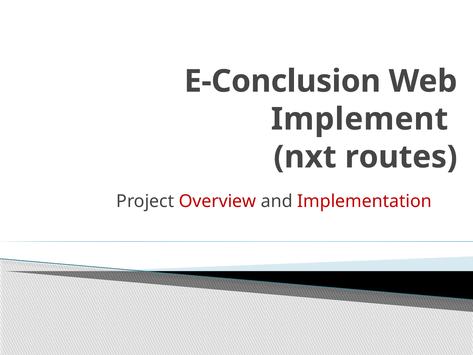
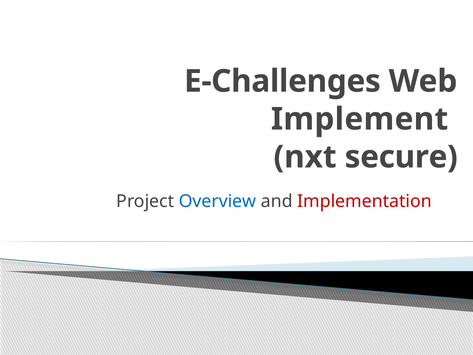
E-Conclusion: E-Conclusion -> E-Challenges
routes: routes -> secure
Overview colour: red -> blue
